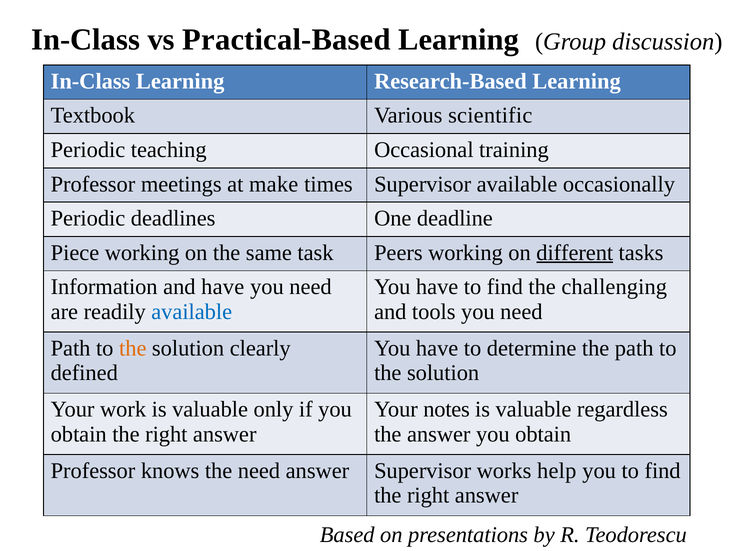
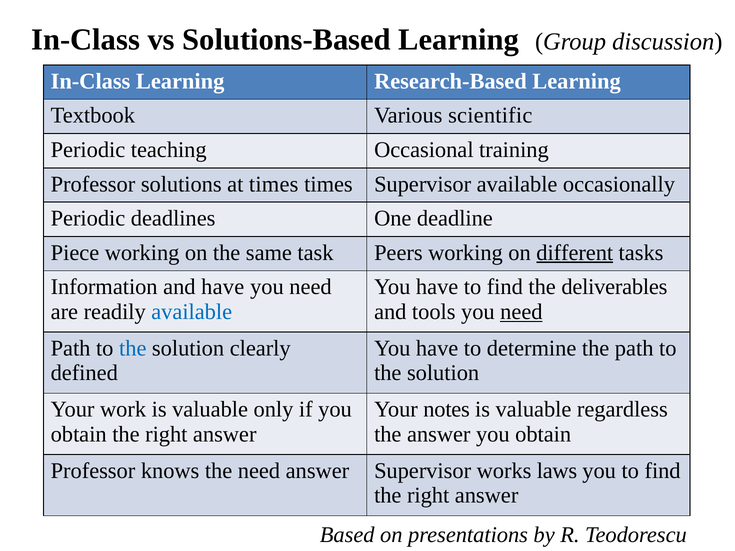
Practical-Based: Practical-Based -> Solutions-Based
meetings: meetings -> solutions
at make: make -> times
challenging: challenging -> deliverables
need at (521, 312) underline: none -> present
the at (133, 348) colour: orange -> blue
help: help -> laws
